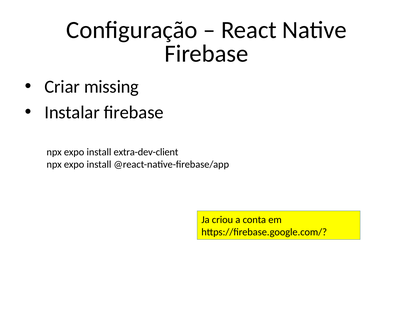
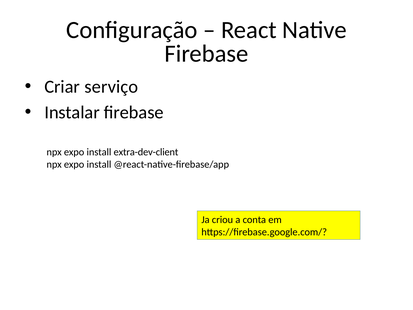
missing: missing -> serviço
